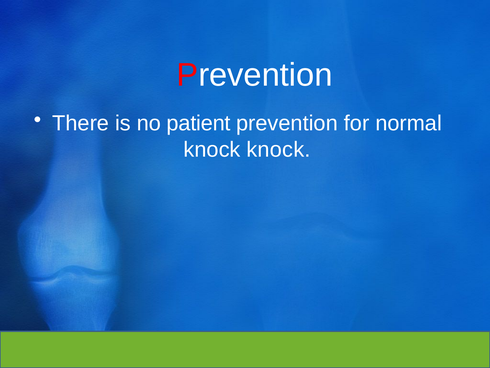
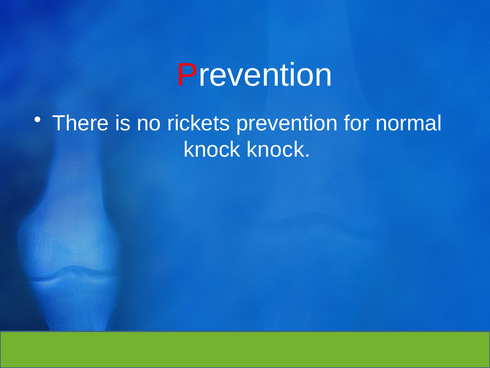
patient: patient -> rickets
